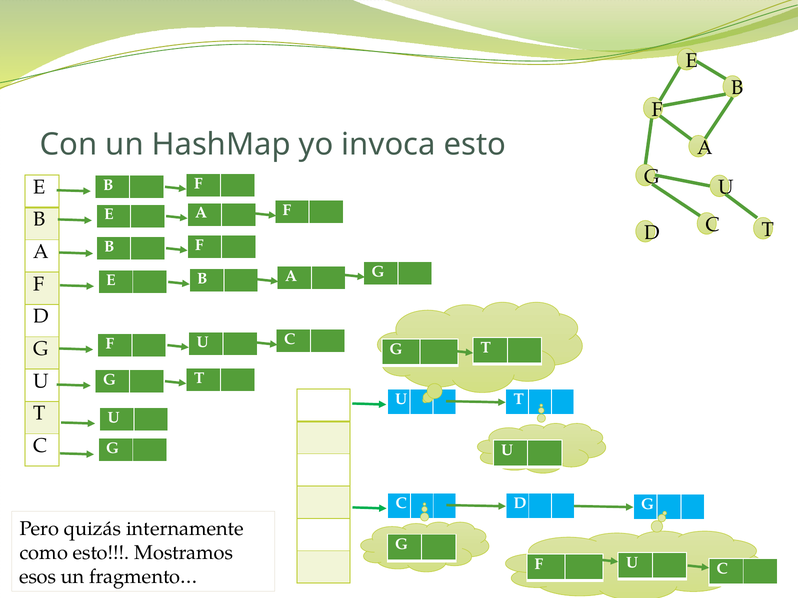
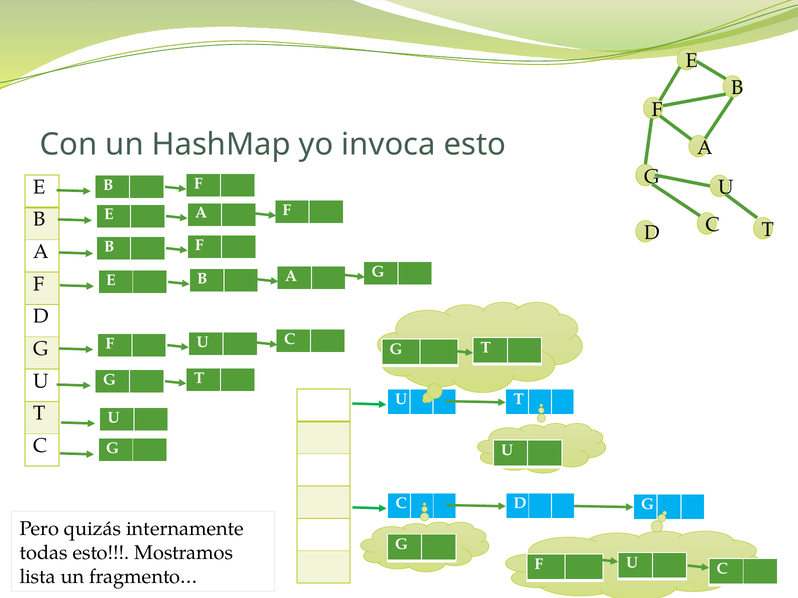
como: como -> todas
esos: esos -> lista
